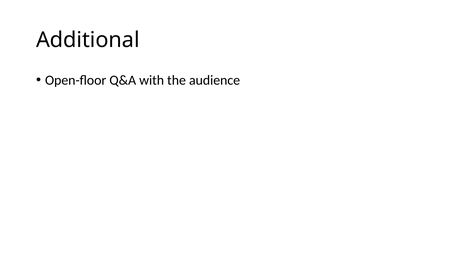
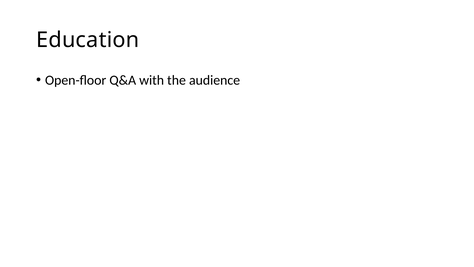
Additional: Additional -> Education
